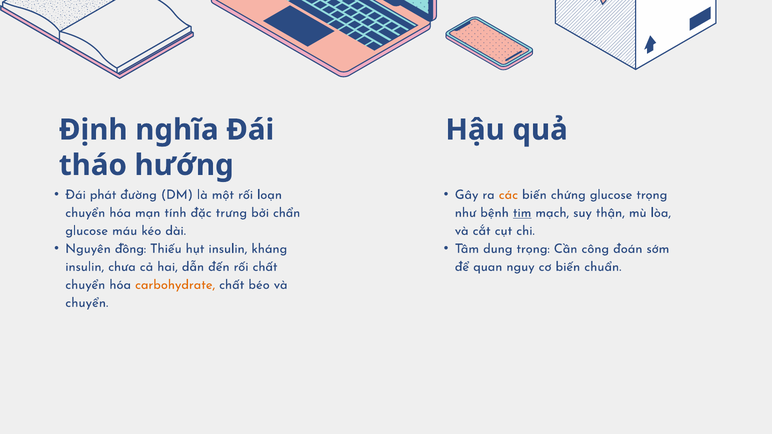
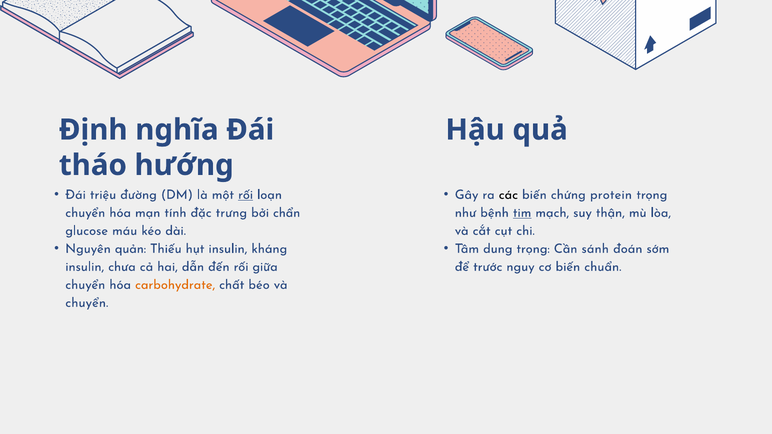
phát: phát -> triệu
rối at (246, 195) underline: none -> present
các colour: orange -> black
chứng glucose: glucose -> protein
đồng: đồng -> quản
công: công -> sánh
rối chất: chất -> giữa
quan: quan -> trước
